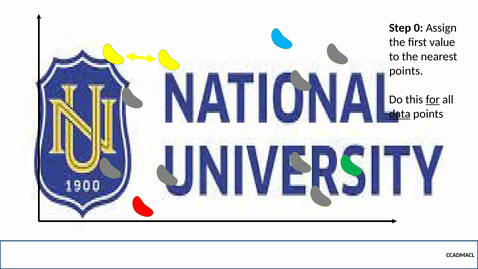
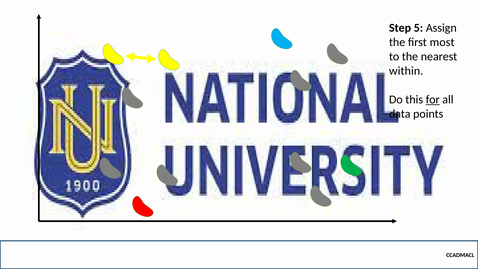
0: 0 -> 5
value: value -> most
points at (406, 71): points -> within
data underline: present -> none
